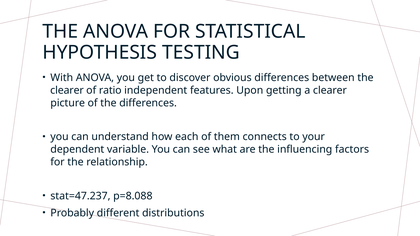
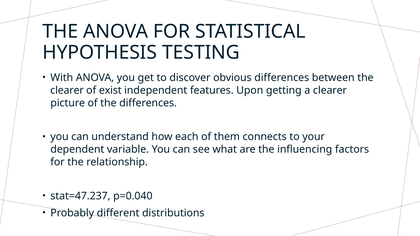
ratio: ratio -> exist
p=8.088: p=8.088 -> p=0.040
